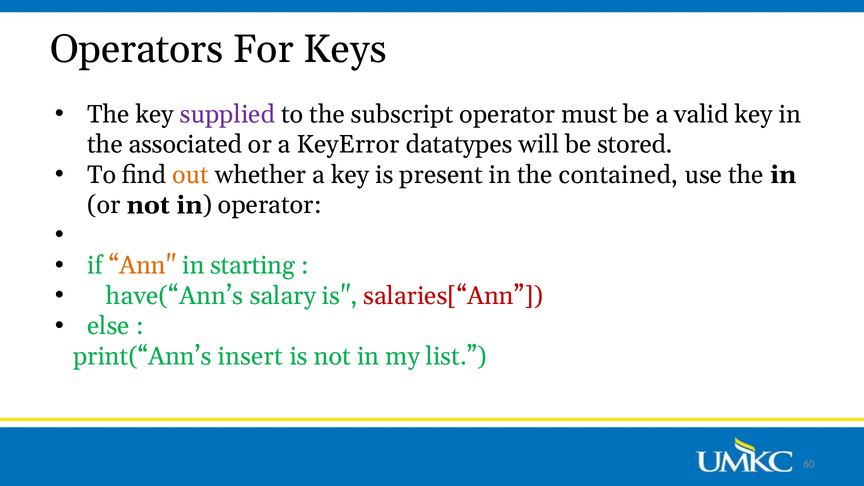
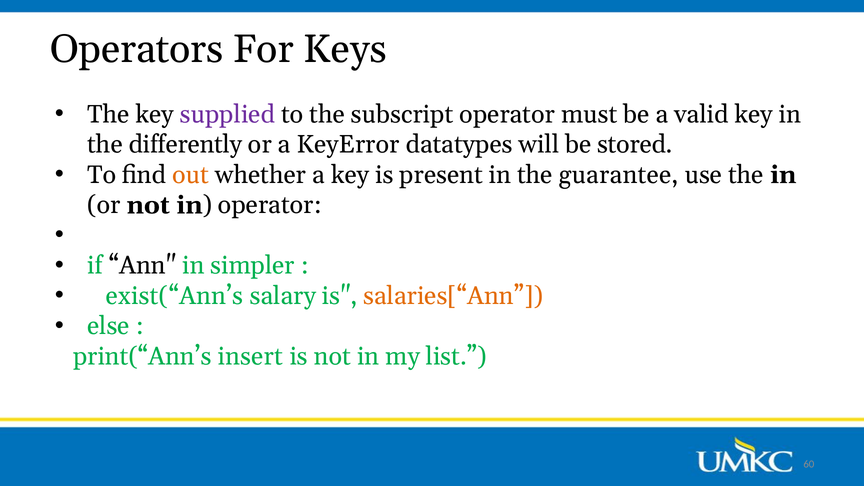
associated: associated -> differently
contained: contained -> guarantee
Ann colour: orange -> black
starting: starting -> simpler
have(“Ann’s: have(“Ann’s -> exist(“Ann’s
salaries[“Ann colour: red -> orange
